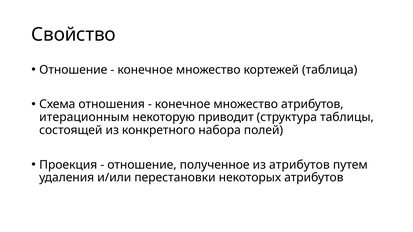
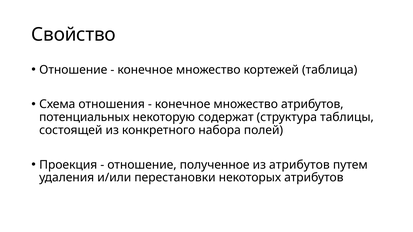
итерационным: итерационным -> потенциальных
приводит: приводит -> содержат
